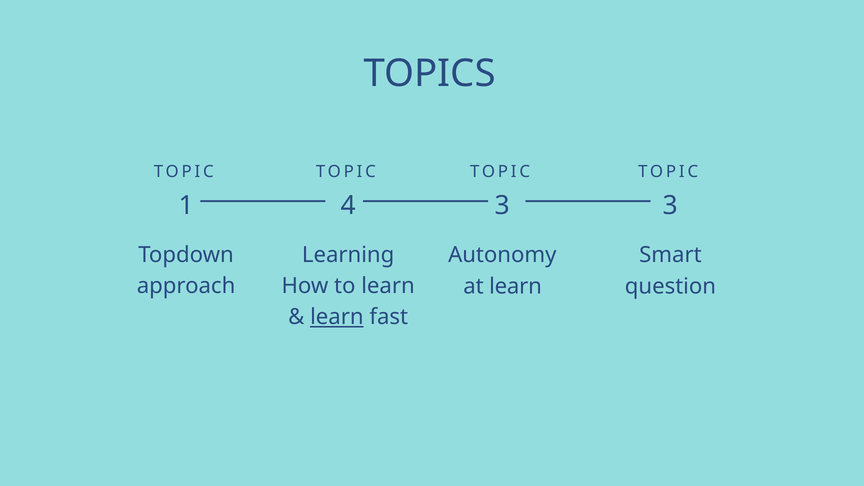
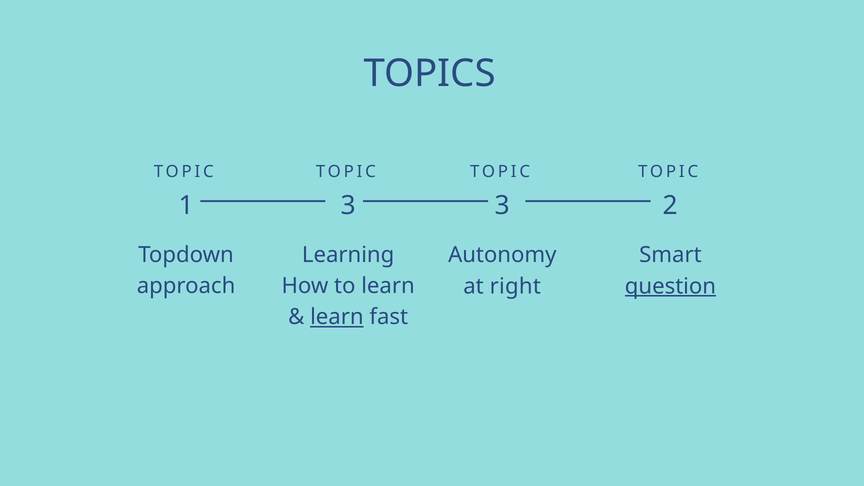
1 4: 4 -> 3
3 3: 3 -> 2
at learn: learn -> right
question underline: none -> present
